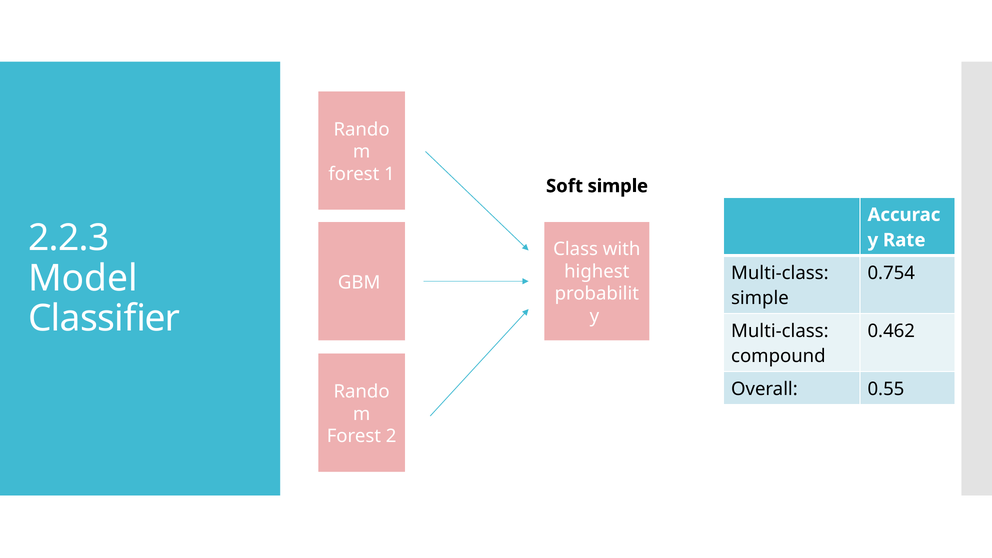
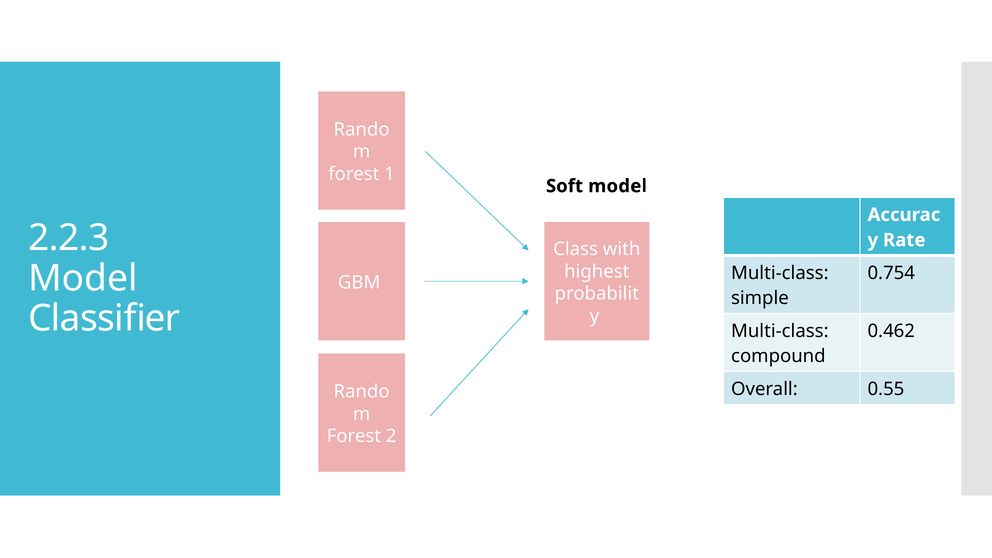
Soft simple: simple -> model
